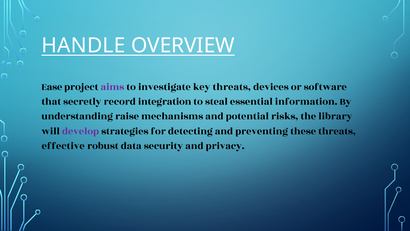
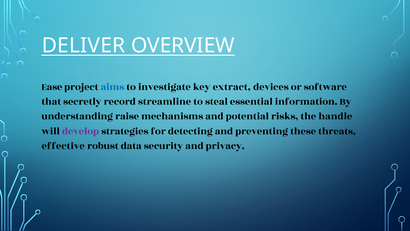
HANDLE: HANDLE -> DELIVER
aims colour: purple -> blue
key threats: threats -> extract
integration: integration -> streamline
library: library -> handle
